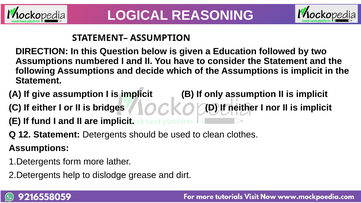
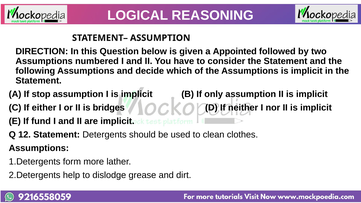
Education: Education -> Appointed
give: give -> stop
